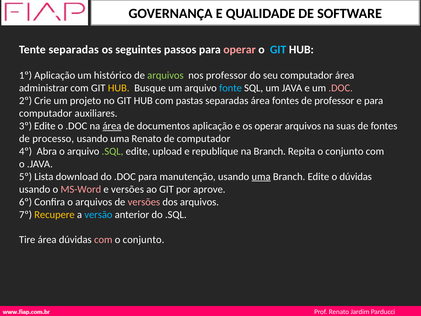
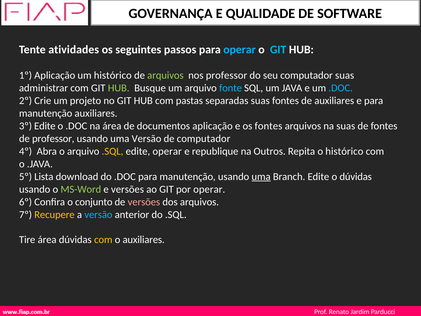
Tente separadas: separadas -> atividades
operar at (240, 50) colour: pink -> light blue
computador área: área -> suas
HUB at (119, 88) colour: yellow -> light green
.DOC at (341, 88) colour: pink -> light blue
separadas área: área -> suas
de professor: professor -> auxiliares
computador at (46, 113): computador -> manutenção
área at (112, 126) underline: present -> none
os operar: operar -> fontes
de processo: processo -> professor
uma Renato: Renato -> Versão
.SQL at (112, 151) colour: light green -> yellow
edite upload: upload -> operar
na Branch: Branch -> Outros
Repita o conjunto: conjunto -> histórico
MS-Word colour: pink -> light green
por aprove: aprove -> operar
o arquivos: arquivos -> conjunto
com at (103, 240) colour: pink -> yellow
conjunto at (144, 240): conjunto -> auxiliares
